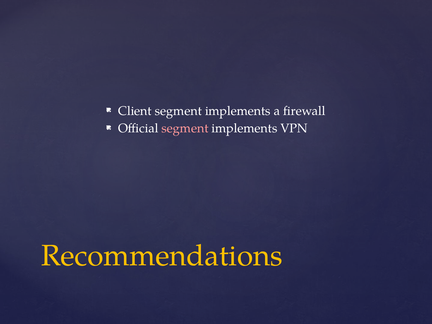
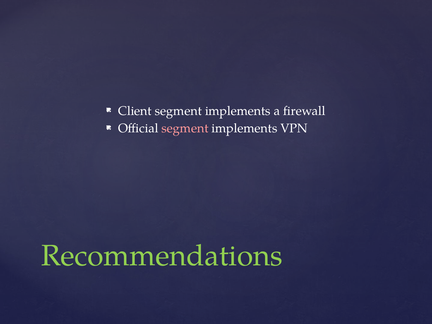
Recommendations colour: yellow -> light green
